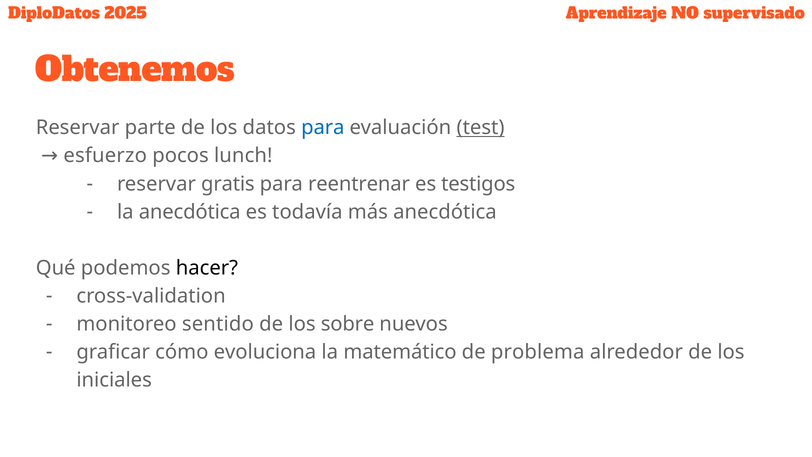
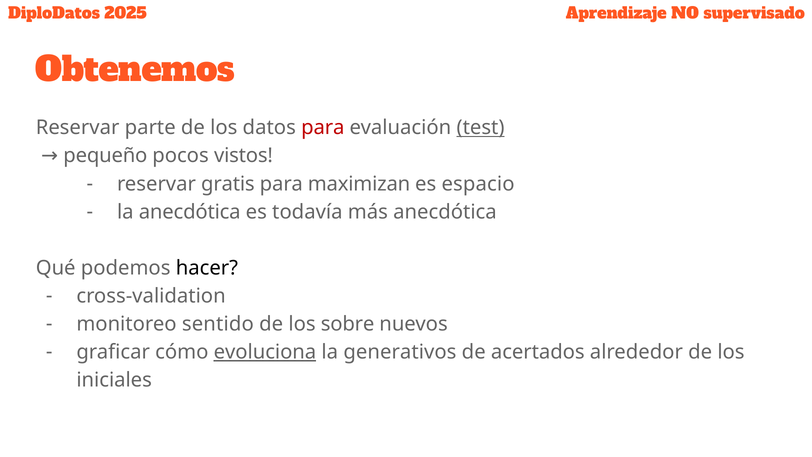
para at (323, 128) colour: blue -> red
esfuerzo: esfuerzo -> pequeño
lunch: lunch -> vistos
reentrenar: reentrenar -> maximizan
testigos: testigos -> espacio
evoluciona underline: none -> present
matemático: matemático -> generativos
problema: problema -> acertados
